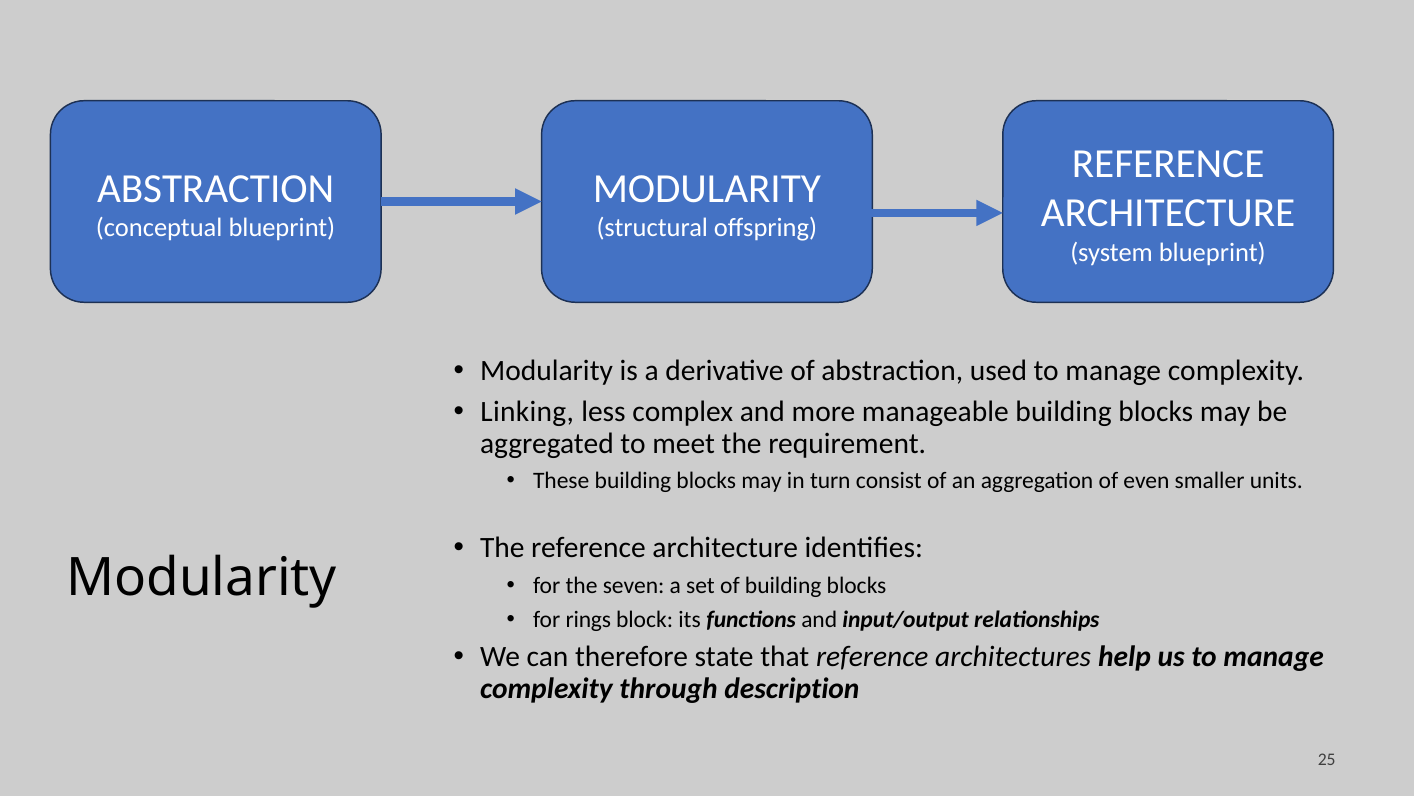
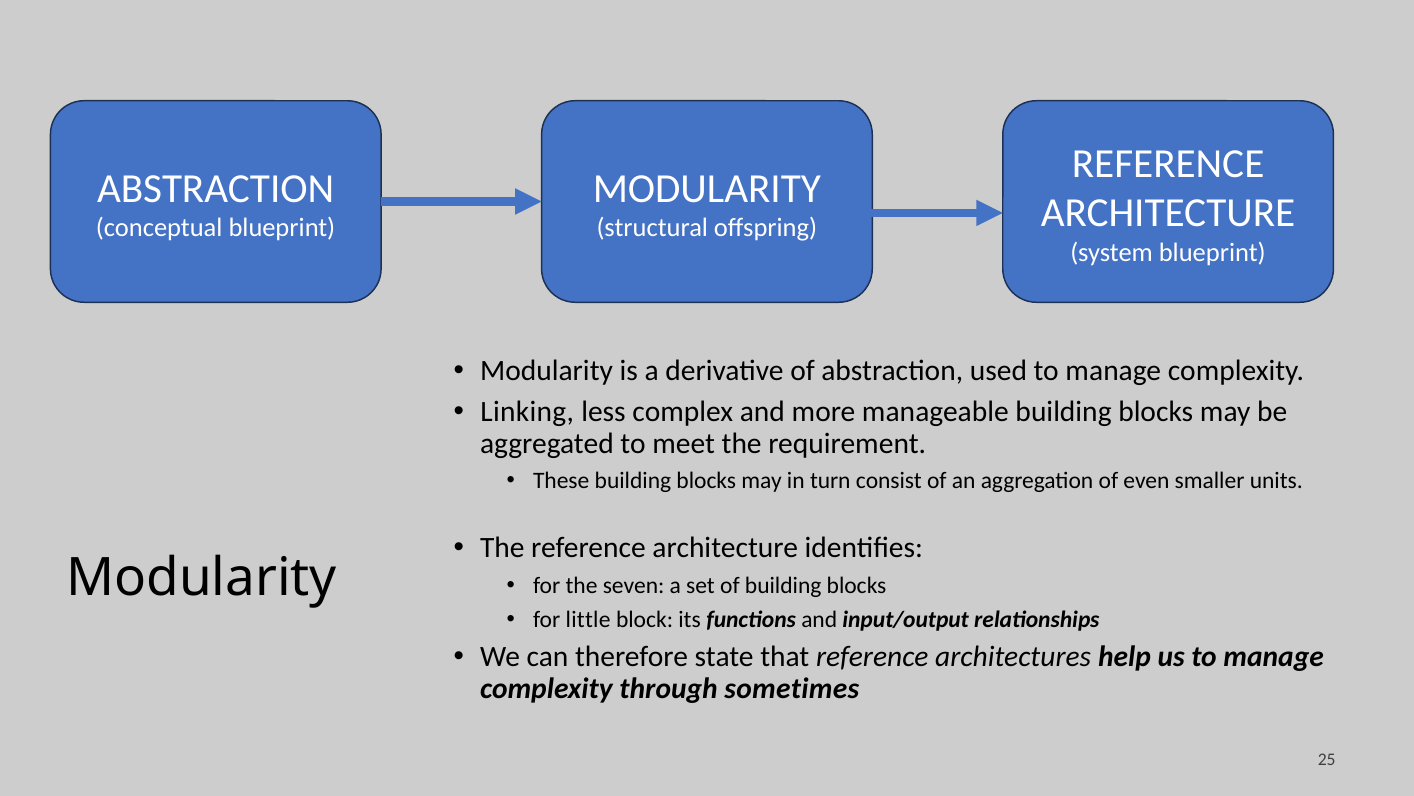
rings: rings -> little
description: description -> sometimes
